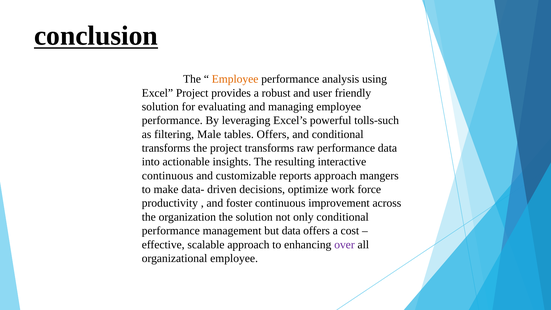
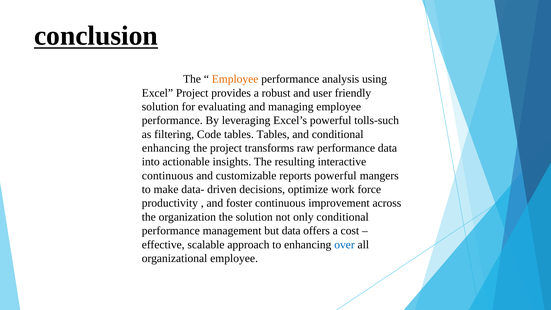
Male: Male -> Code
tables Offers: Offers -> Tables
transforms at (166, 148): transforms -> enhancing
reports approach: approach -> powerful
over colour: purple -> blue
